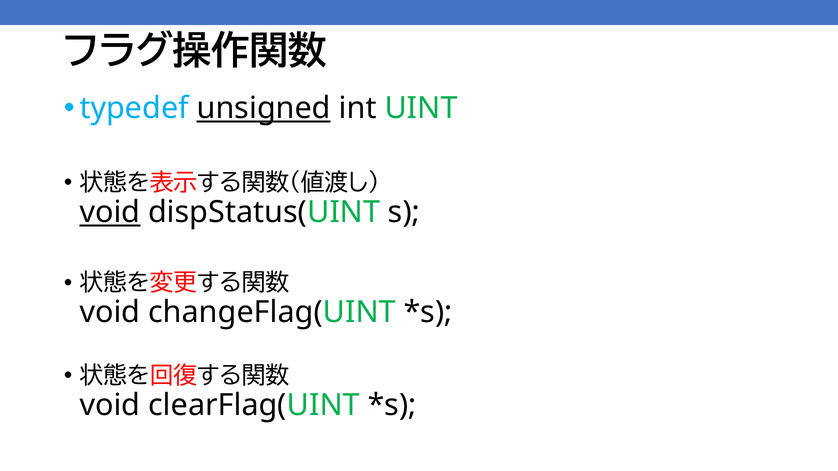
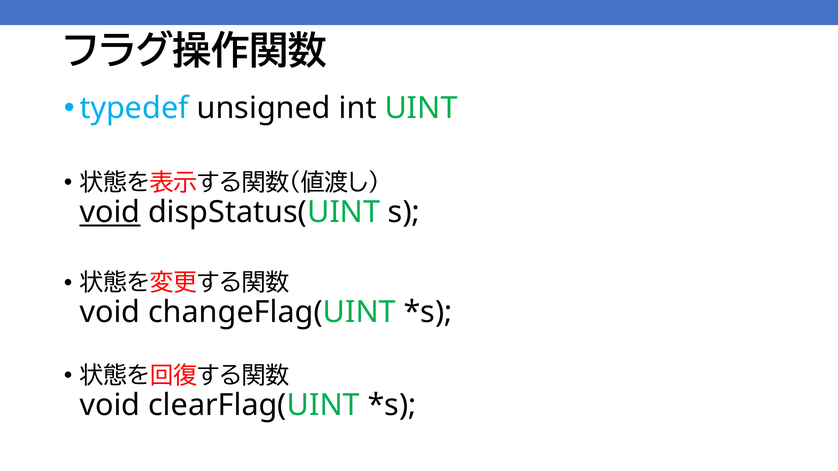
unsigned underline: present -> none
